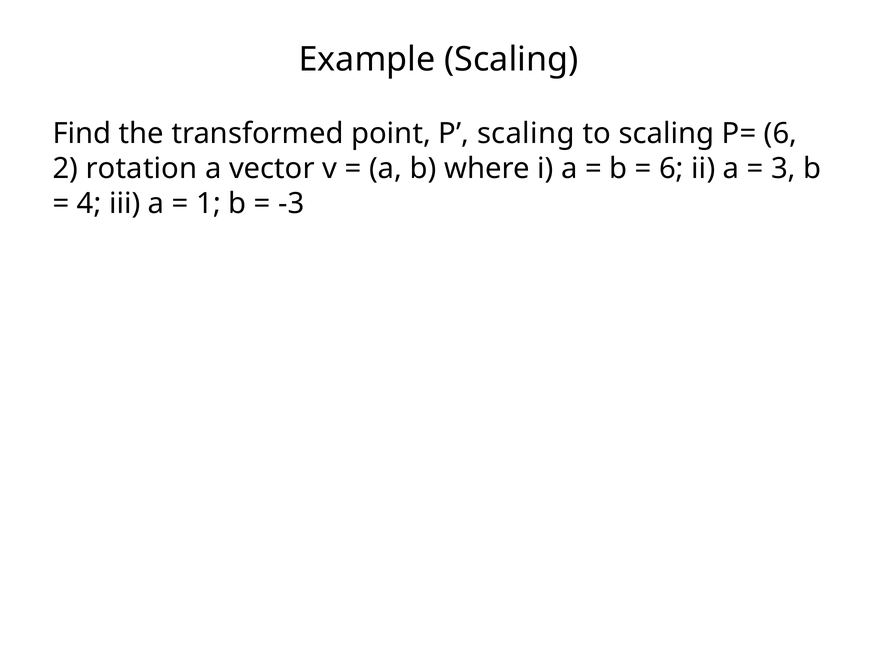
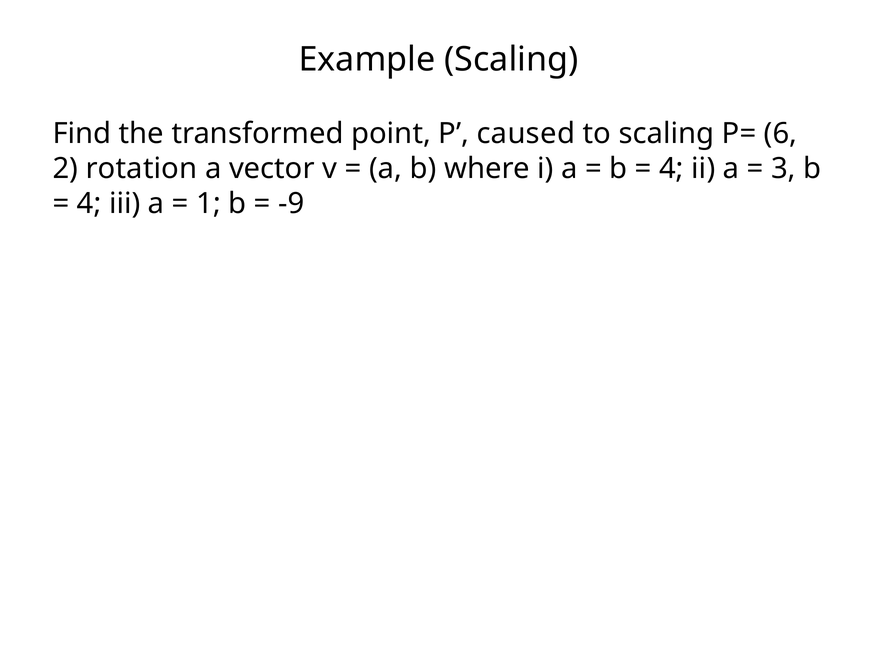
P scaling: scaling -> caused
6 at (672, 169): 6 -> 4
-3: -3 -> -9
